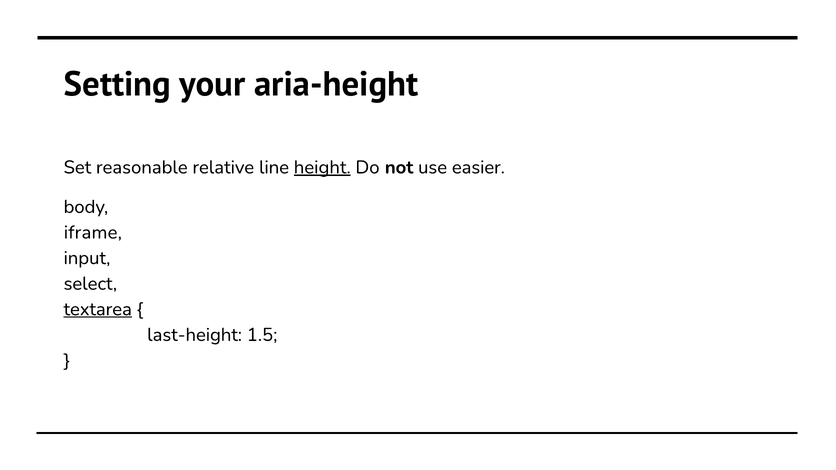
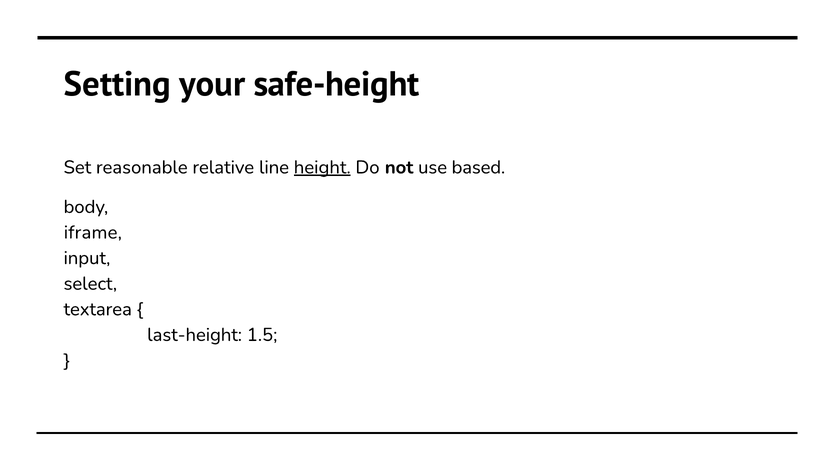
aria-height: aria-height -> safe-height
easier: easier -> based
textarea underline: present -> none
